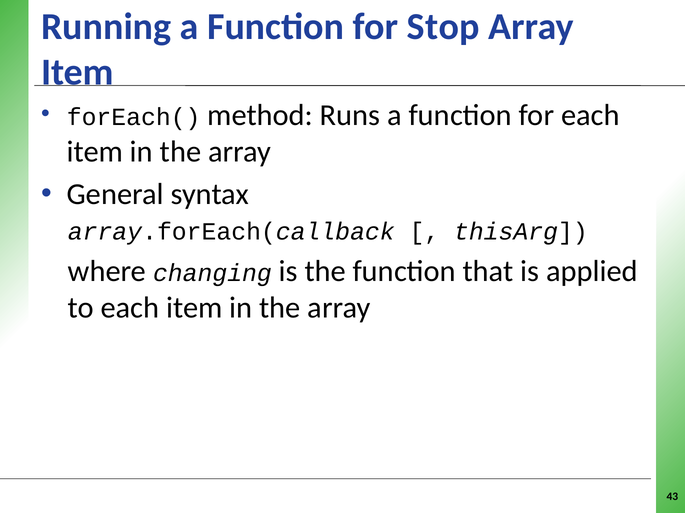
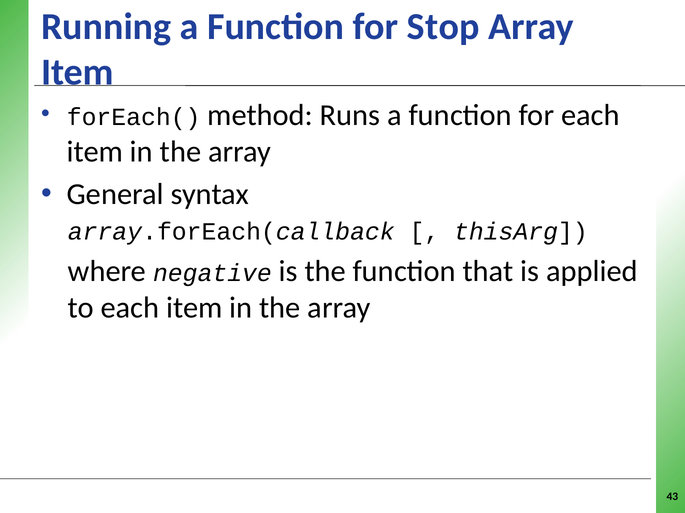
changing: changing -> negative
